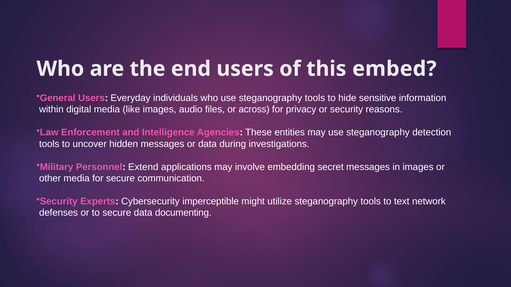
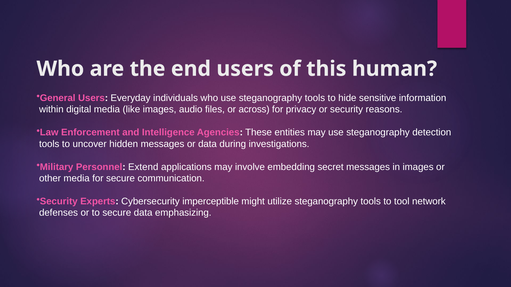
embed: embed -> human
text: text -> tool
documenting: documenting -> emphasizing
